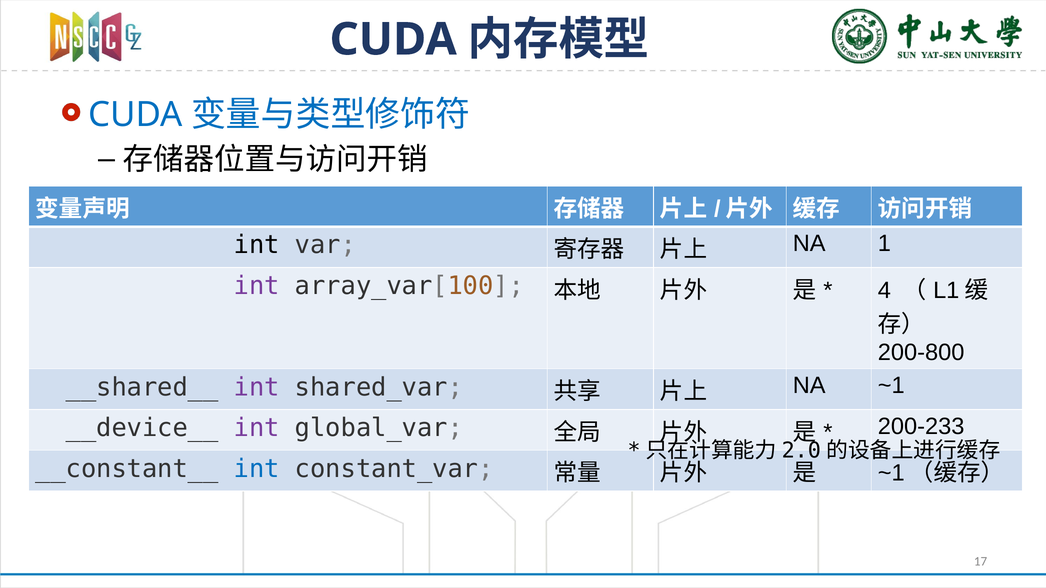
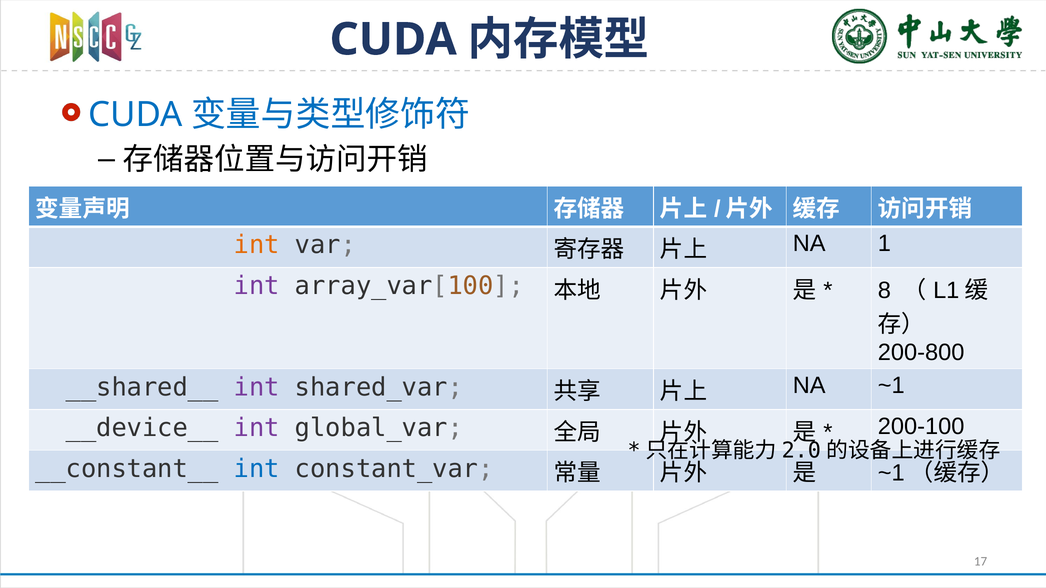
int at (257, 245) colour: black -> orange
4: 4 -> 8
200-233: 200-233 -> 200-100
